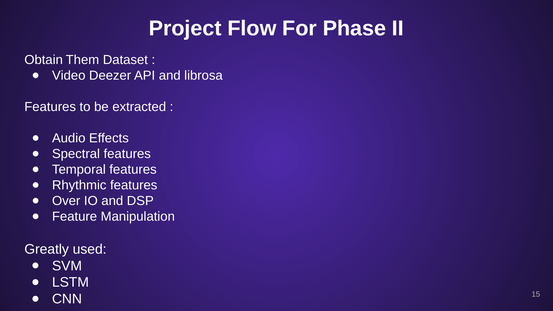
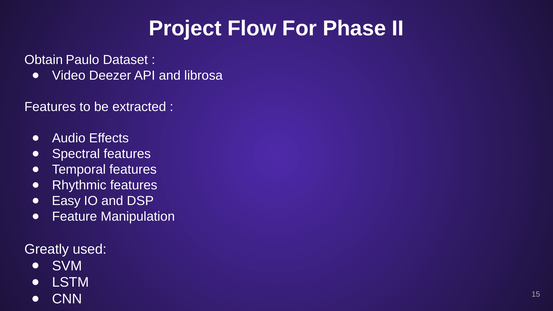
Them: Them -> Paulo
Over: Over -> Easy
